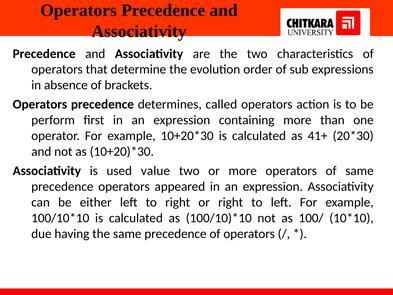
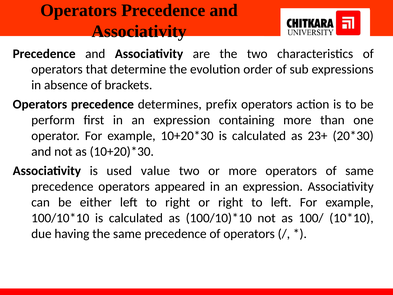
called: called -> prefix
41+: 41+ -> 23+
